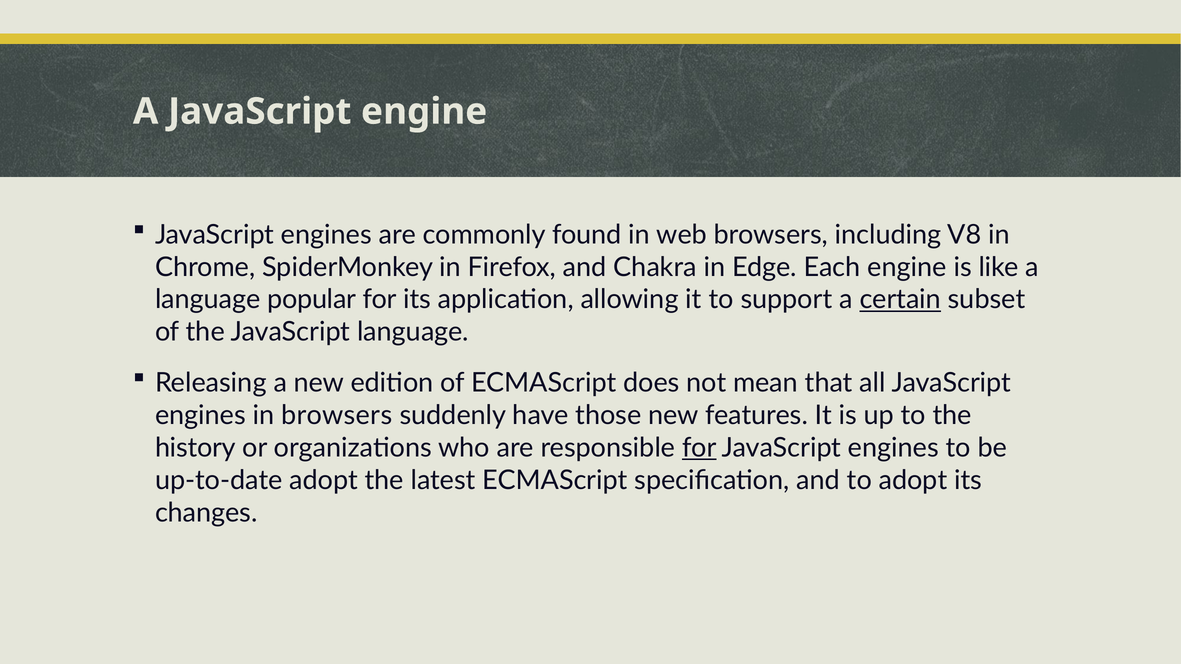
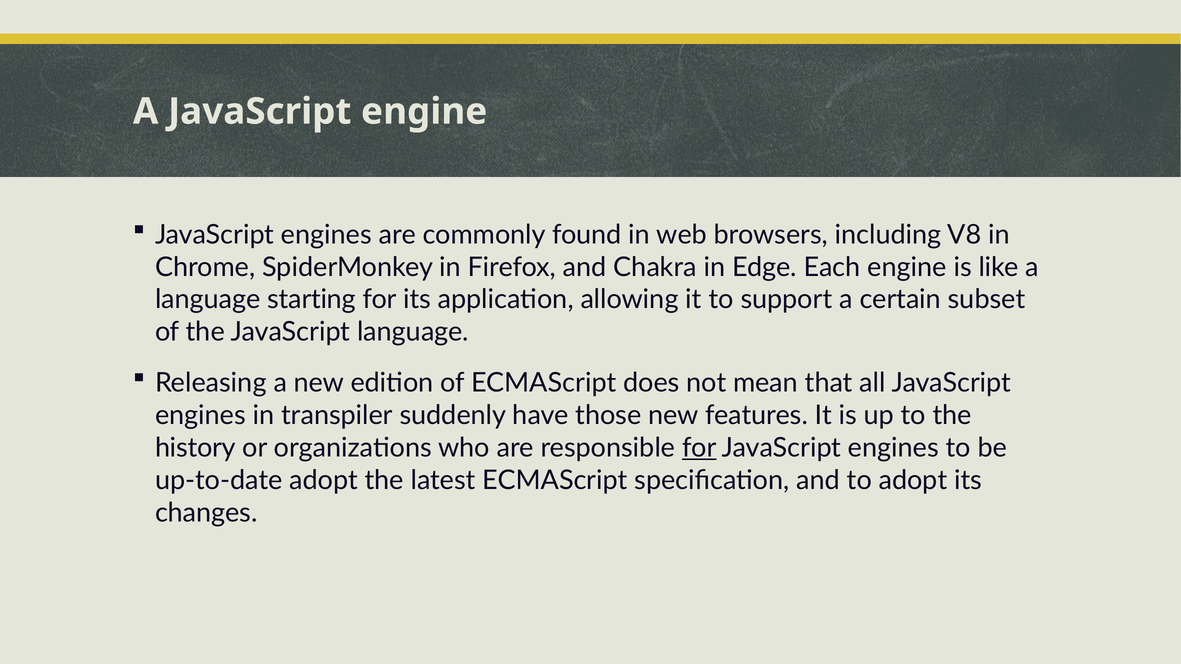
popular: popular -> starting
certain underline: present -> none
in browsers: browsers -> transpiler
